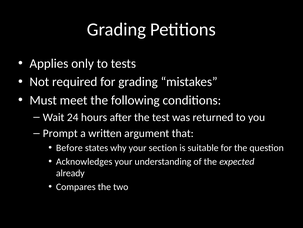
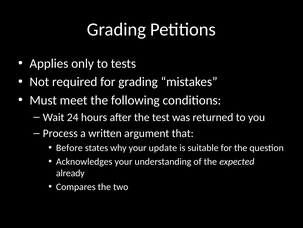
Prompt: Prompt -> Process
section: section -> update
